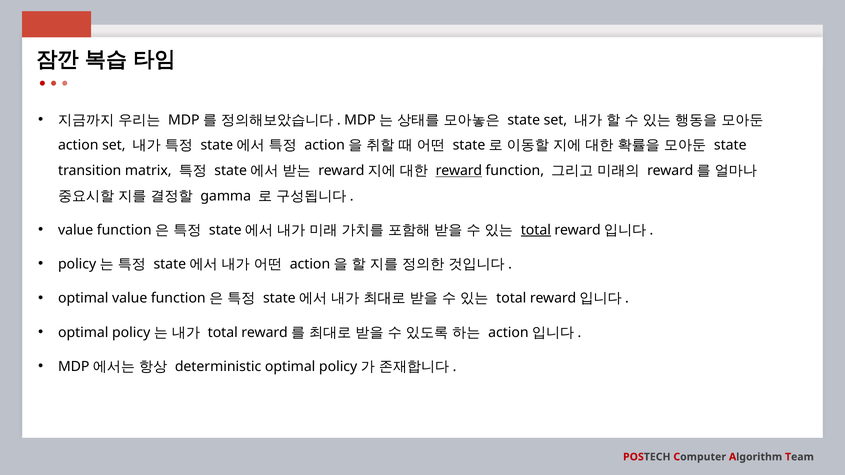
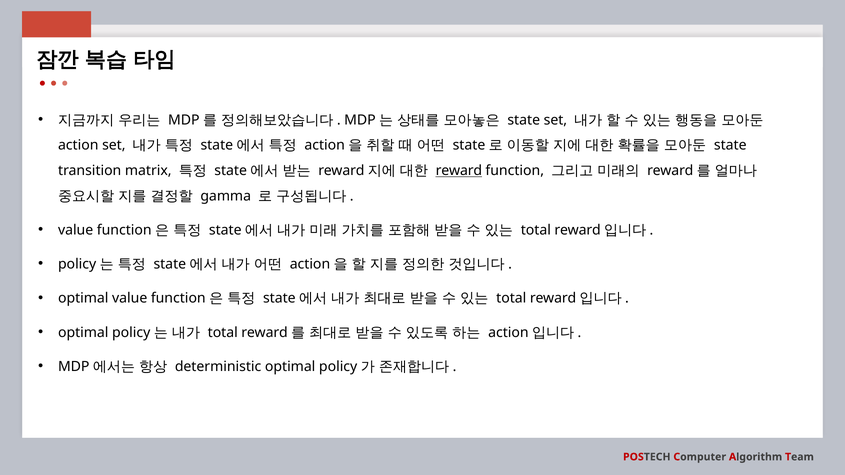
total at (536, 230) underline: present -> none
